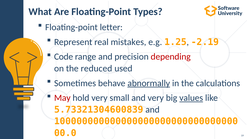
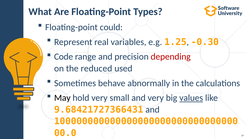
letter: letter -> could
mistakes: mistakes -> variables
-2.19: -2.19 -> -0.30
abnormally underline: present -> none
May colour: red -> black
5.73321304600839: 5.73321304600839 -> 9.68421727366431
